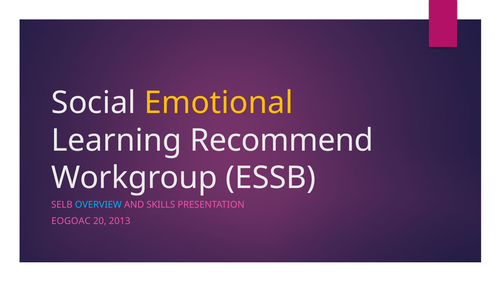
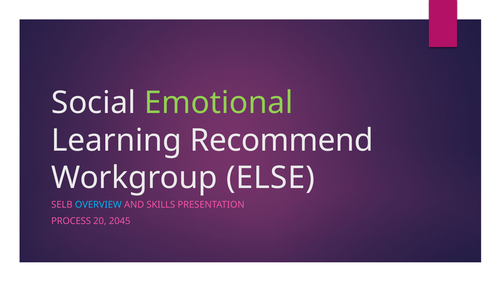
Emotional colour: yellow -> light green
ESSB: ESSB -> ELSE
EOGOAC: EOGOAC -> PROCESS
2013: 2013 -> 2045
